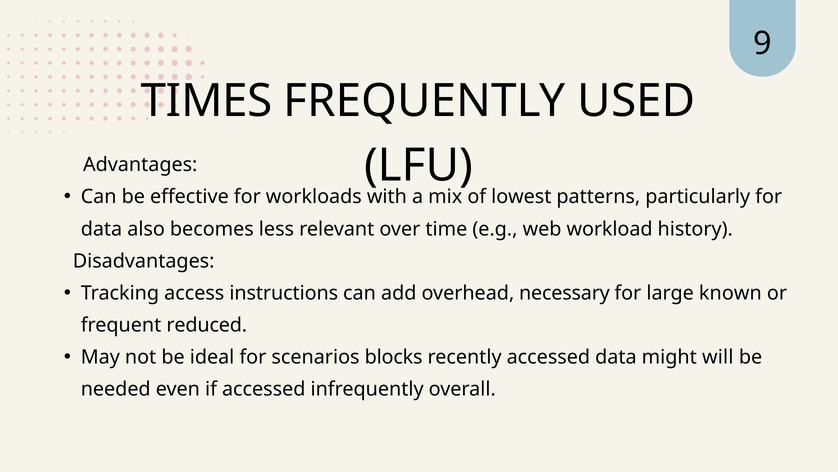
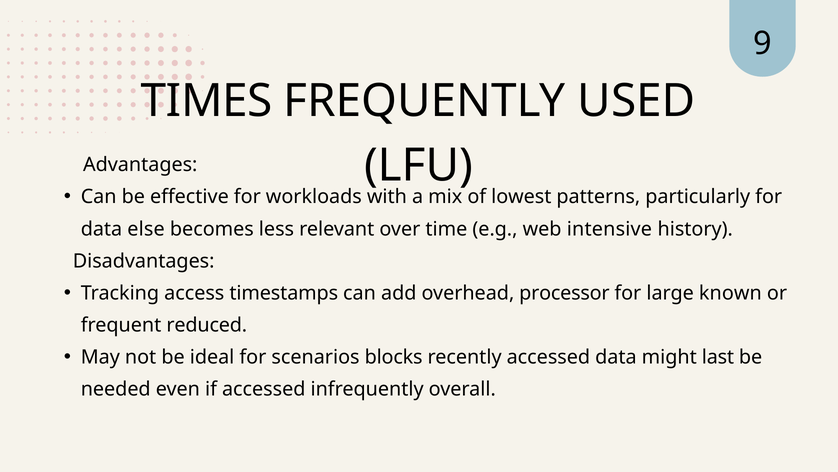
also: also -> else
workload: workload -> intensive
instructions: instructions -> timestamps
necessary: necessary -> processor
will: will -> last
